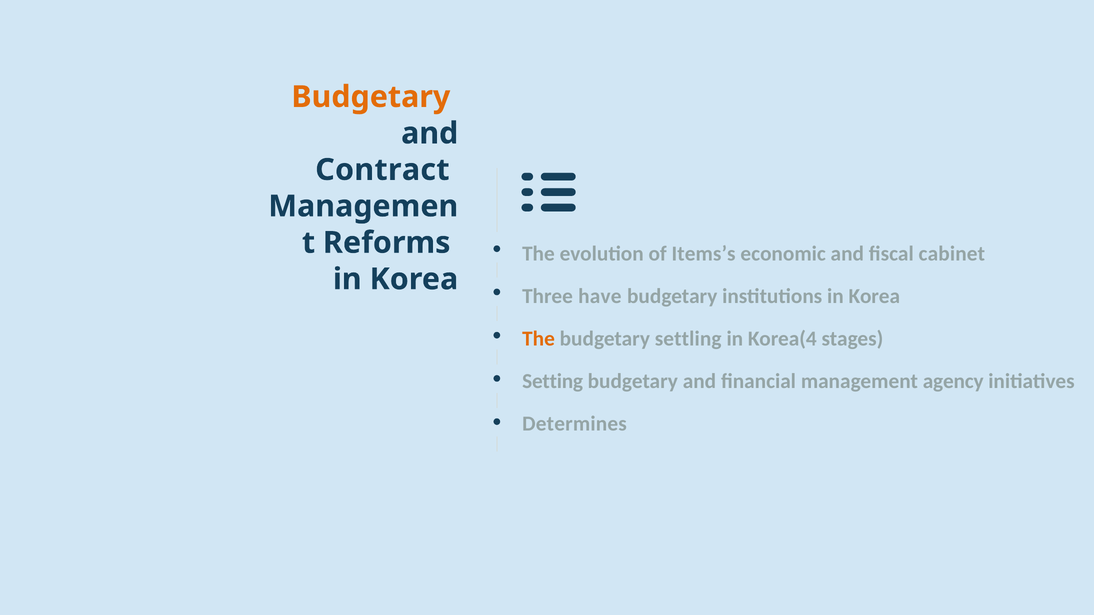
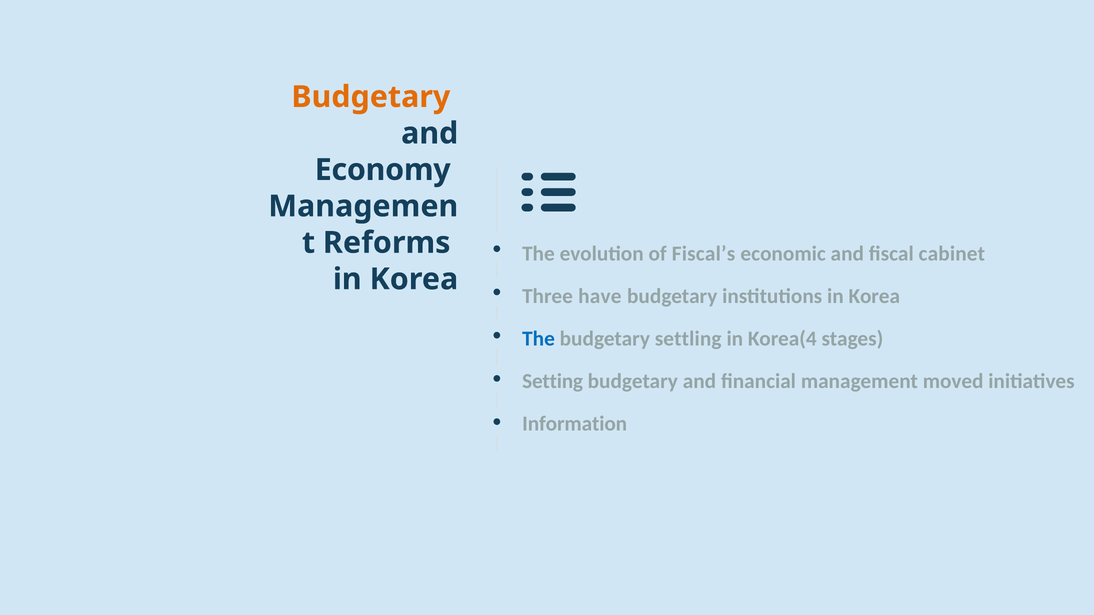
Contract: Contract -> Economy
Items’s: Items’s -> Fiscal’s
The at (539, 339) colour: orange -> blue
agency: agency -> moved
Determines: Determines -> Information
